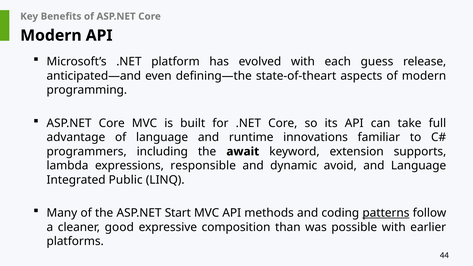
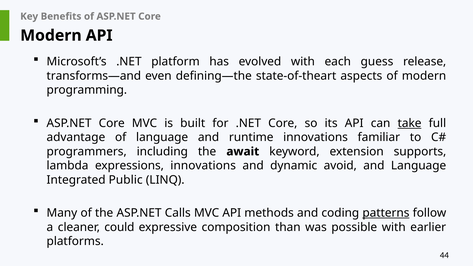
anticipated—and: anticipated—and -> transforms—and
take underline: none -> present
expressions responsible: responsible -> innovations
Start: Start -> Calls
good: good -> could
